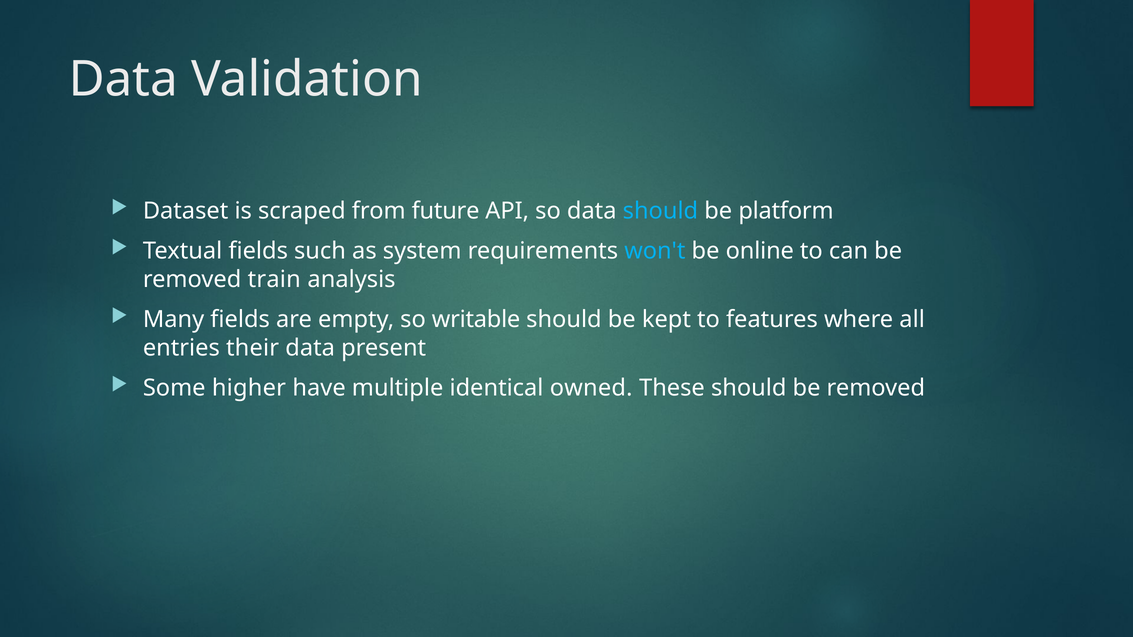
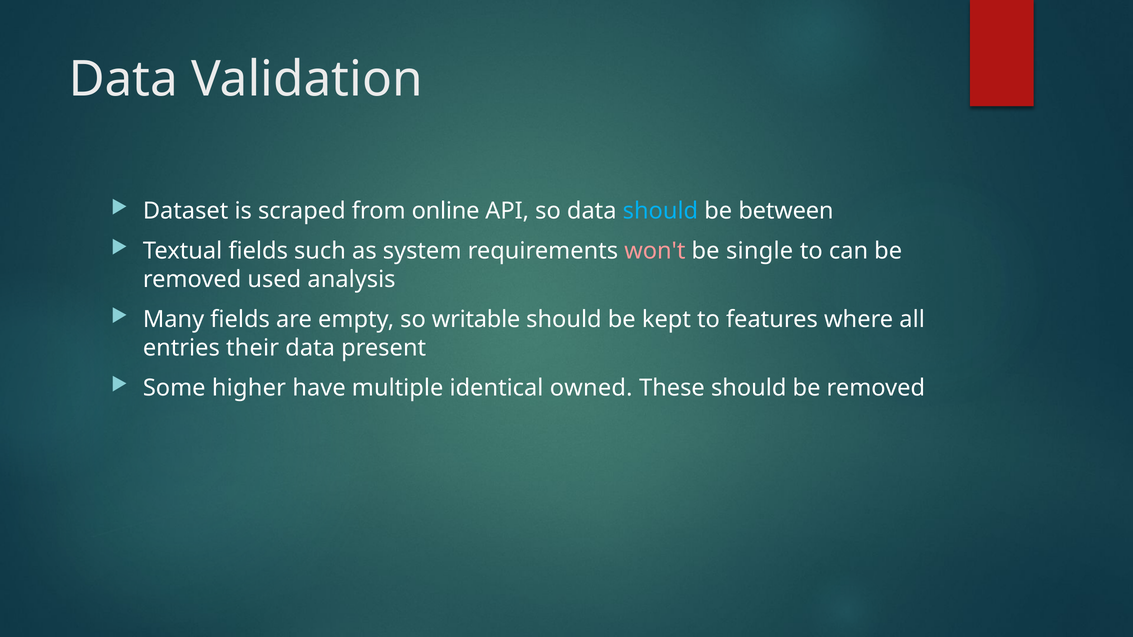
future: future -> online
platform: platform -> between
won't colour: light blue -> pink
online: online -> single
train: train -> used
